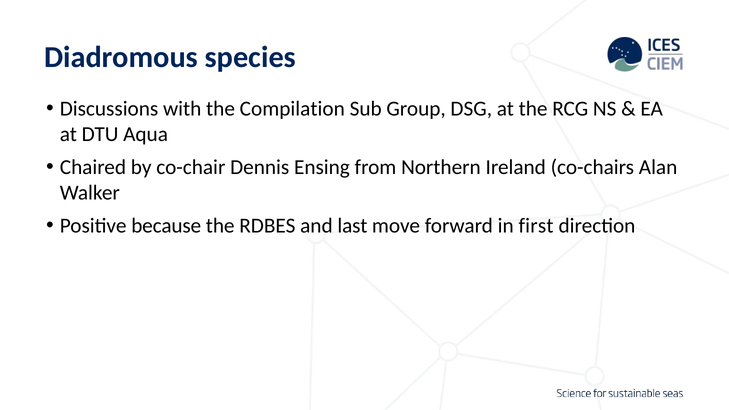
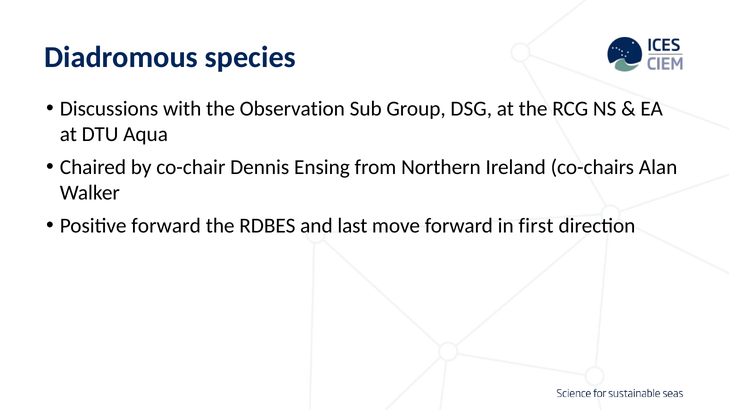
Compilation: Compilation -> Observation
Positive because: because -> forward
